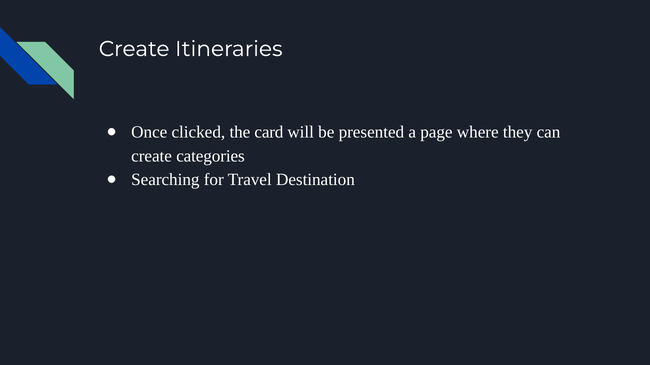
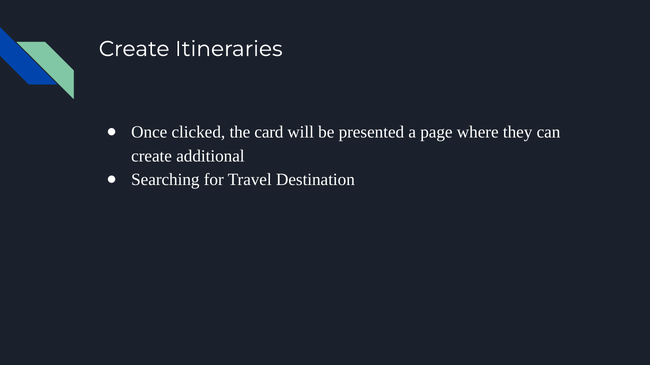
categories: categories -> additional
